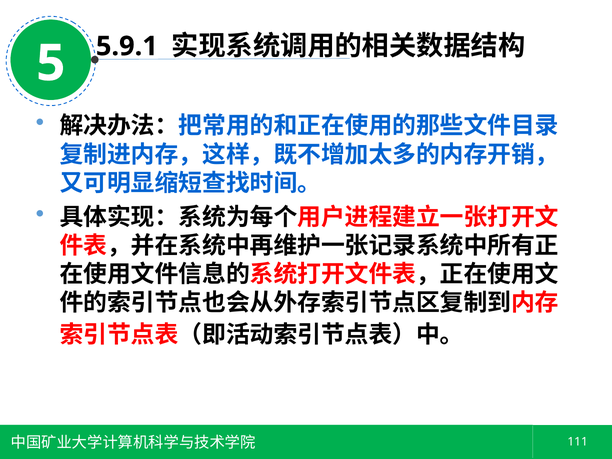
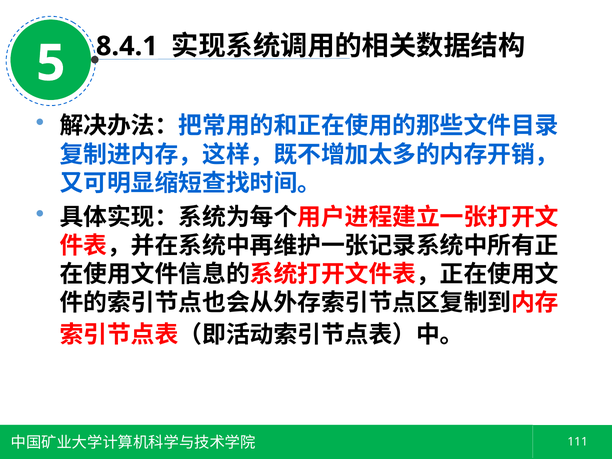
5.9.1: 5.9.1 -> 8.4.1
